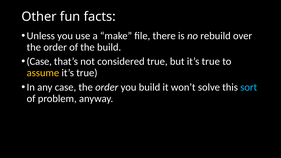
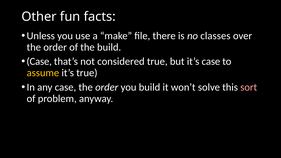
rebuild: rebuild -> classes
but it’s true: true -> case
sort colour: light blue -> pink
